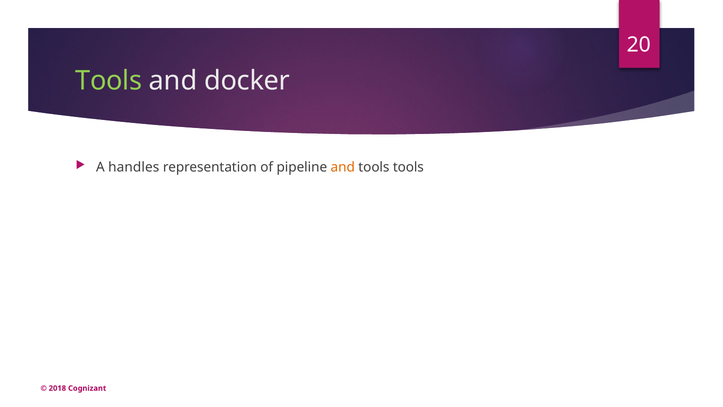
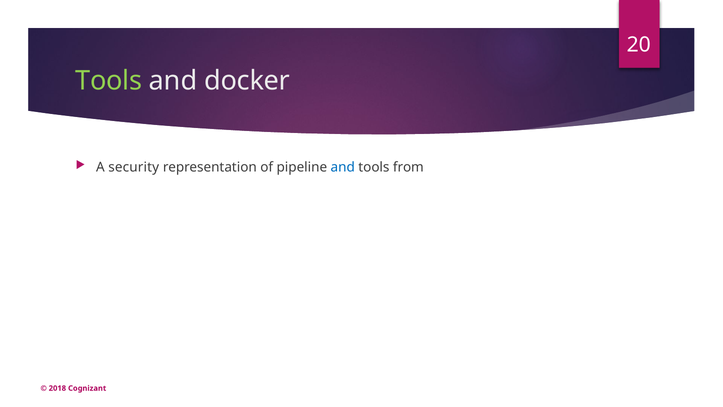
handles: handles -> security
and at (343, 167) colour: orange -> blue
tools tools: tools -> from
